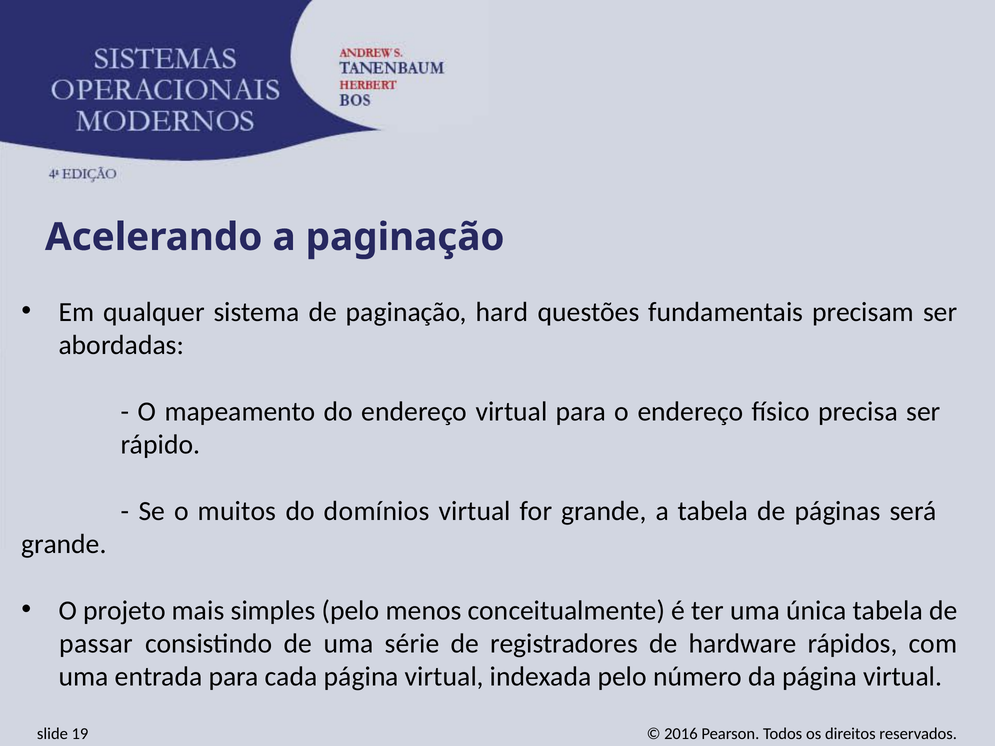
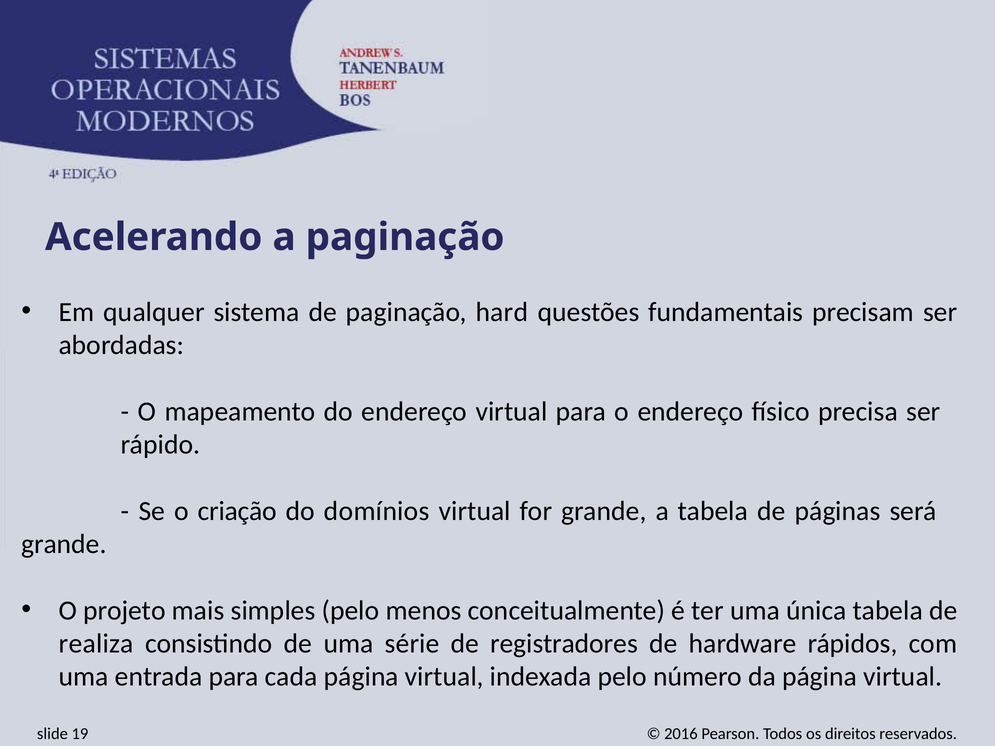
muitos: muitos -> criação
passar: passar -> realiza
